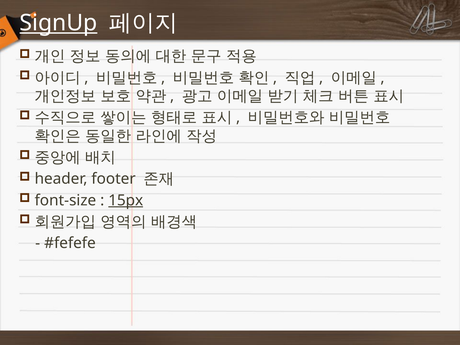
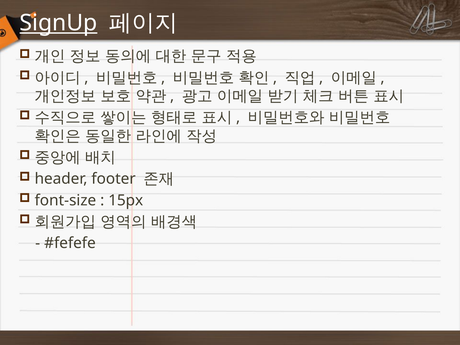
15px underline: present -> none
